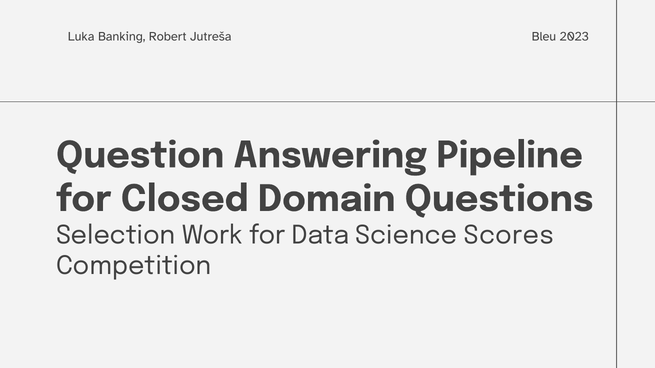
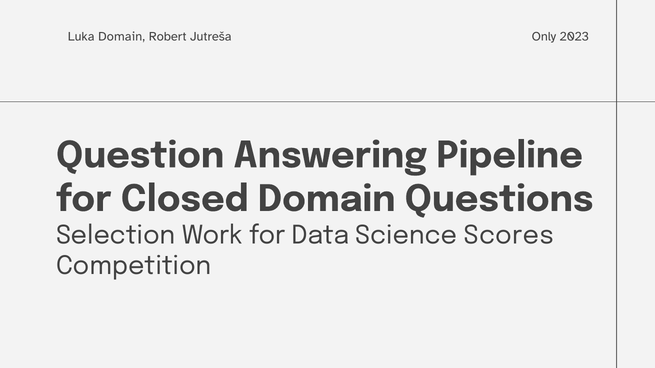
Luka Banking: Banking -> Domain
Bleu: Bleu -> Only
